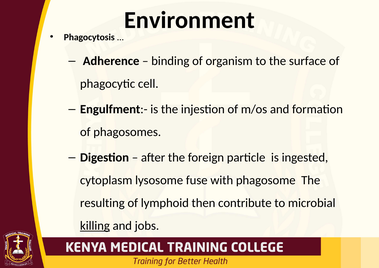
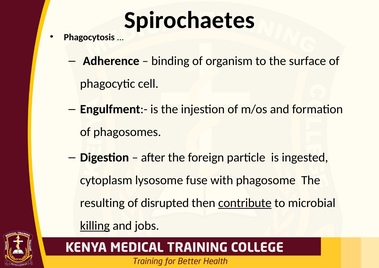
Environment: Environment -> Spirochaetes
lymphoid: lymphoid -> disrupted
contribute underline: none -> present
